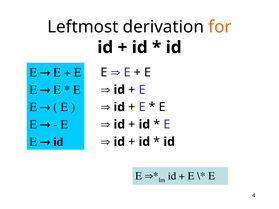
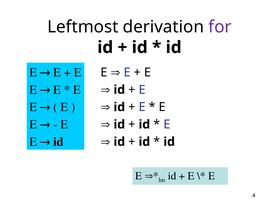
for colour: orange -> purple
